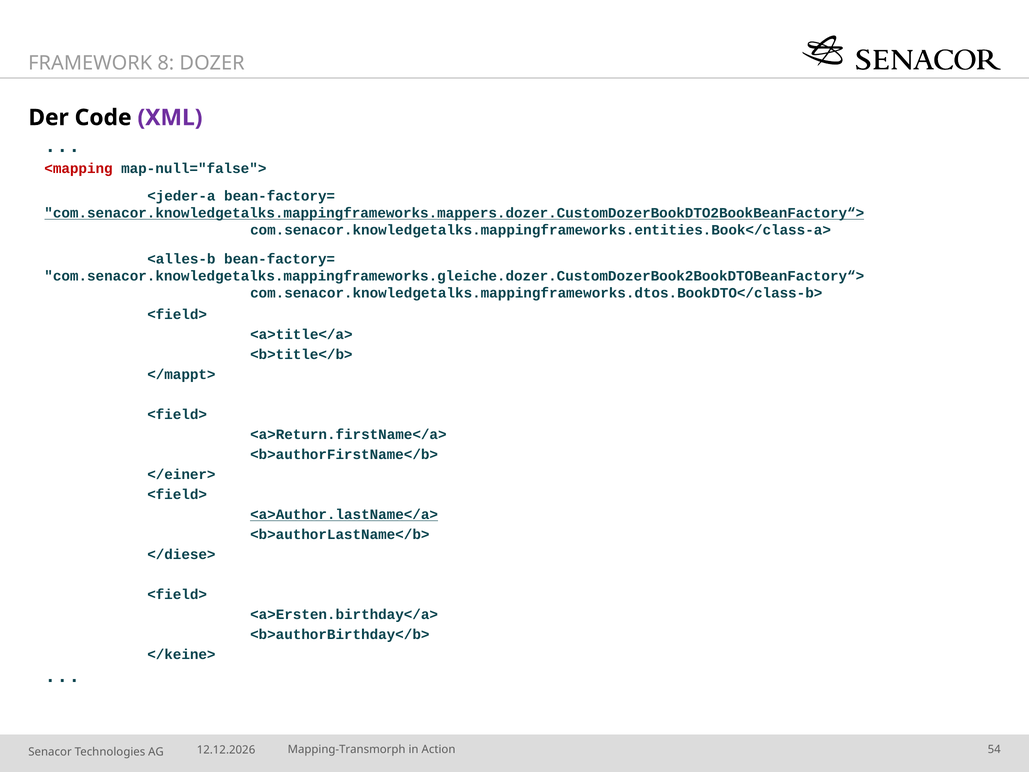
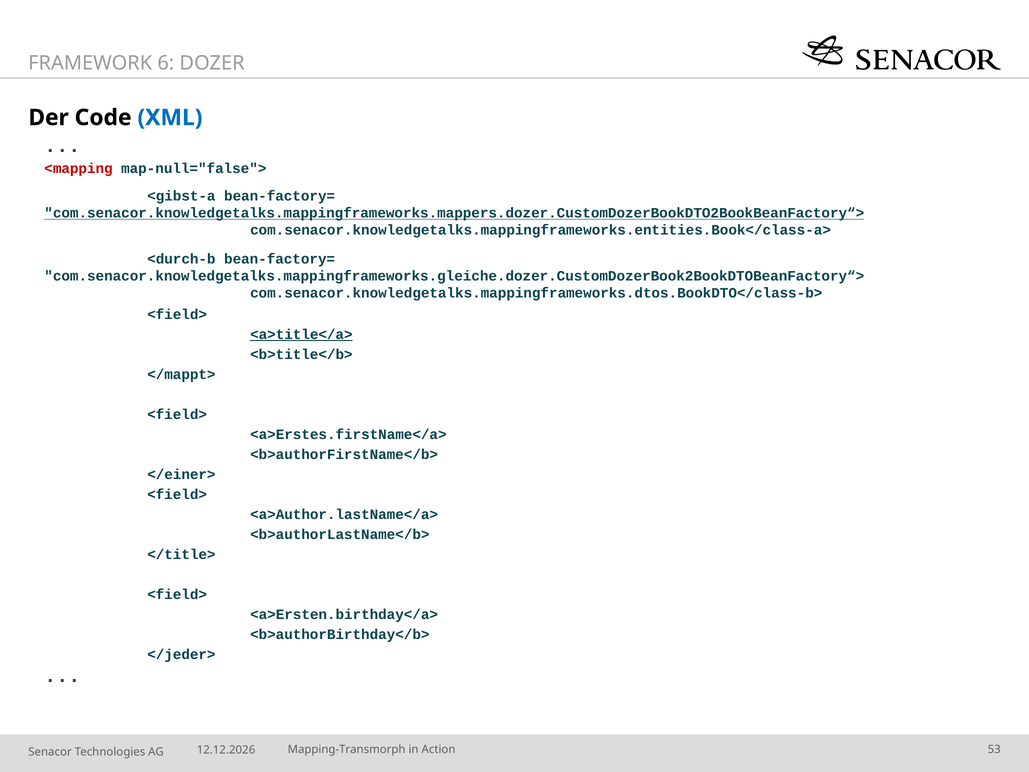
8: 8 -> 6
XML colour: purple -> blue
<jeder-a: <jeder-a -> <gibst-a
<alles-b: <alles-b -> <durch-b
<a>title</a> underline: none -> present
<a>Return.firstName</a>: <a>Return.firstName</a> -> <a>Erstes.firstName</a>
<a>Author.lastName</a> underline: present -> none
</diese>: </diese> -> </title>
</keine>: </keine> -> </jeder>
54: 54 -> 53
